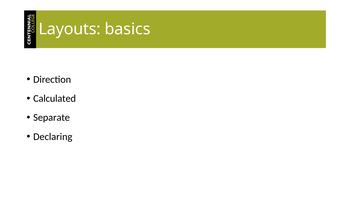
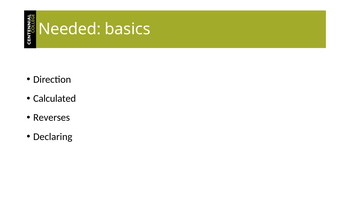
Layouts: Layouts -> Needed
Separate: Separate -> Reverses
